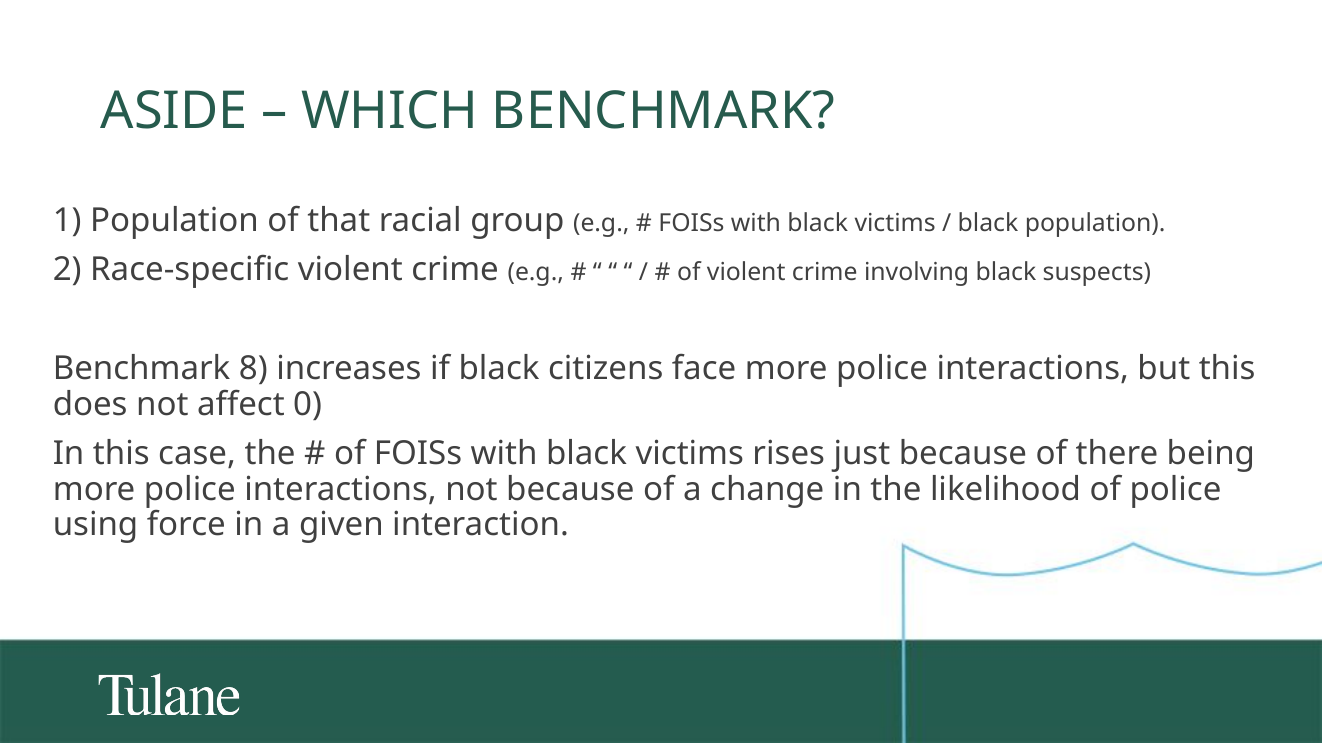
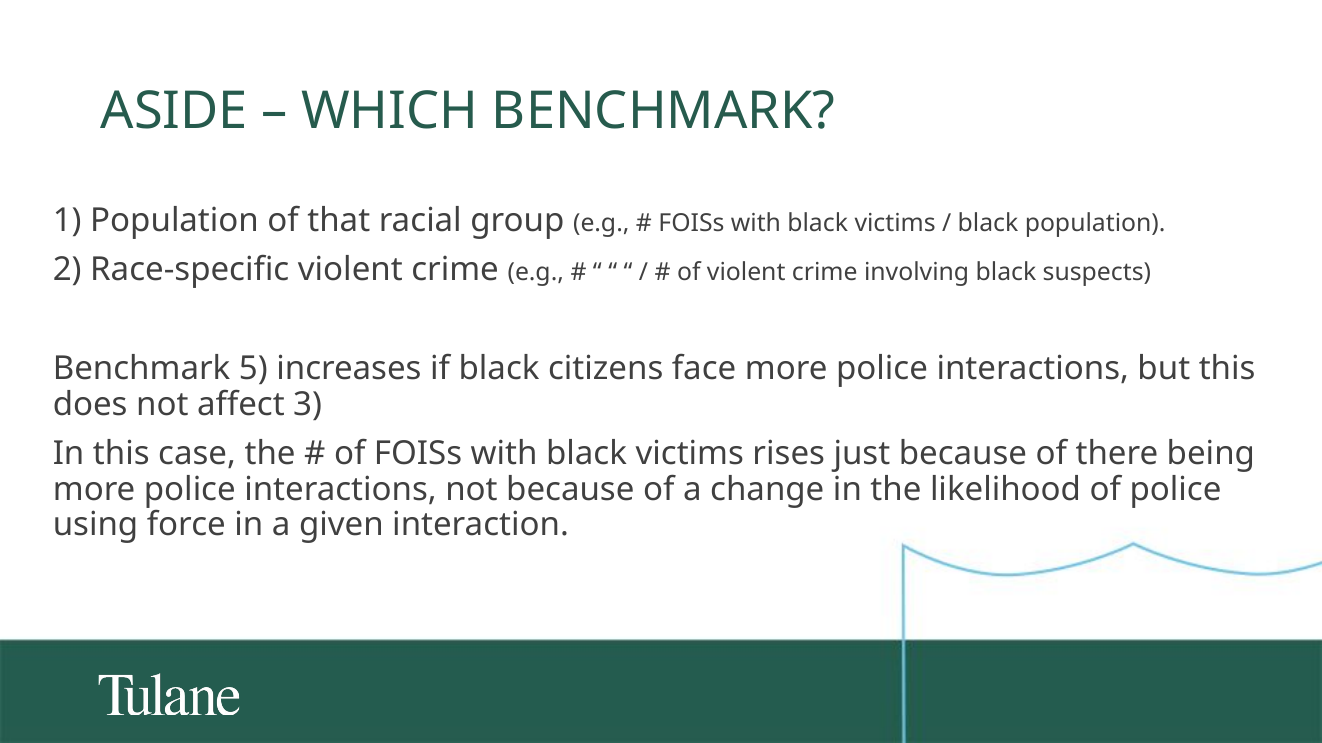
8: 8 -> 5
0: 0 -> 3
